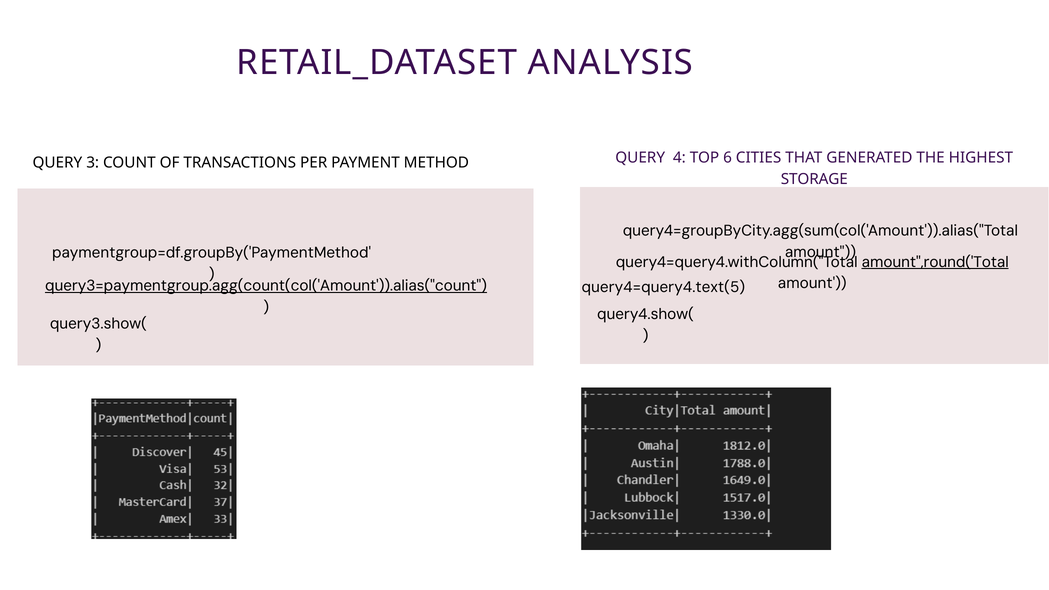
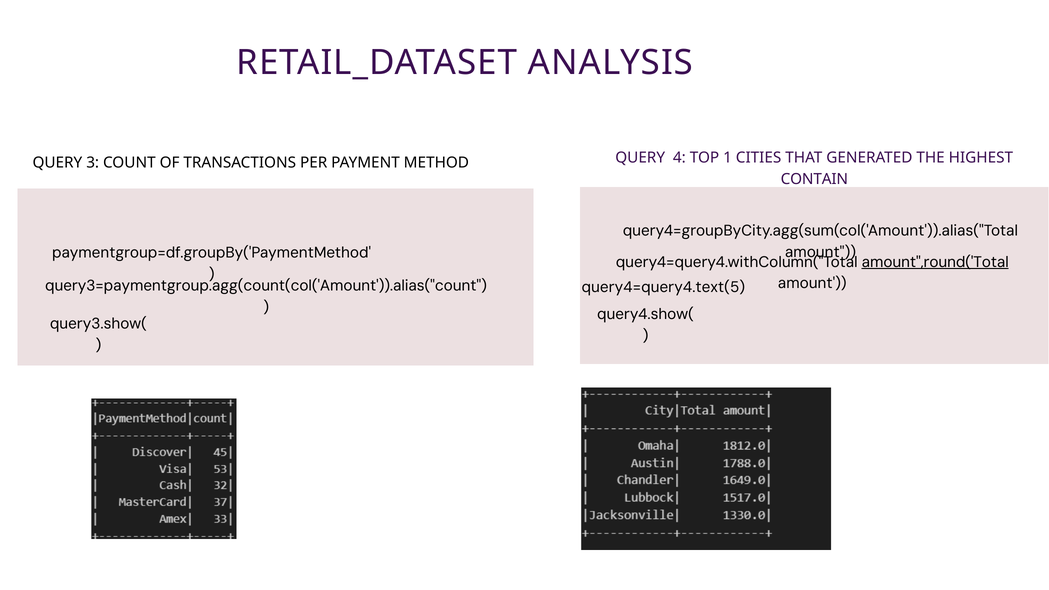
6: 6 -> 1
STORAGE: STORAGE -> CONTAIN
query3=paymentgroup.agg(count(col('Amount')).alias("count underline: present -> none
